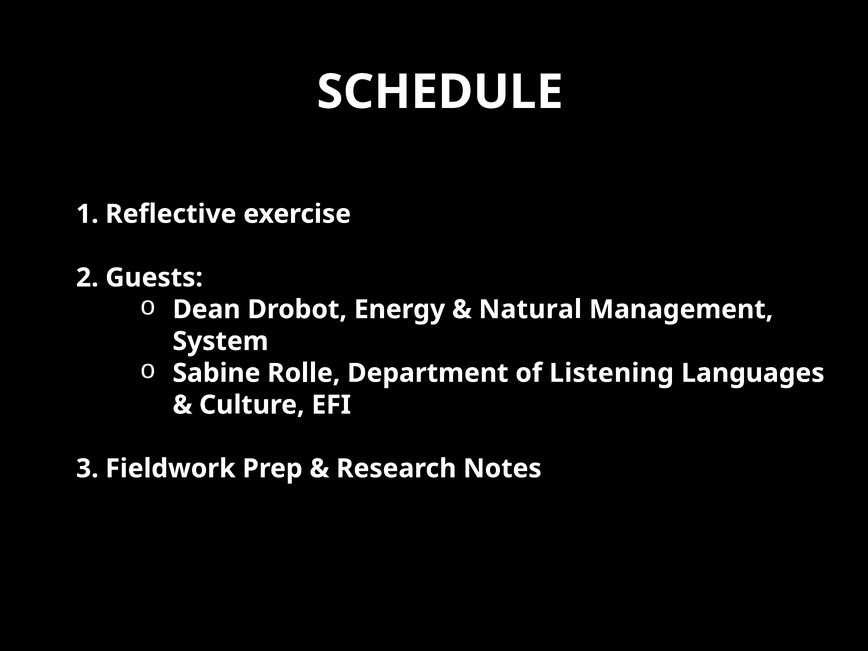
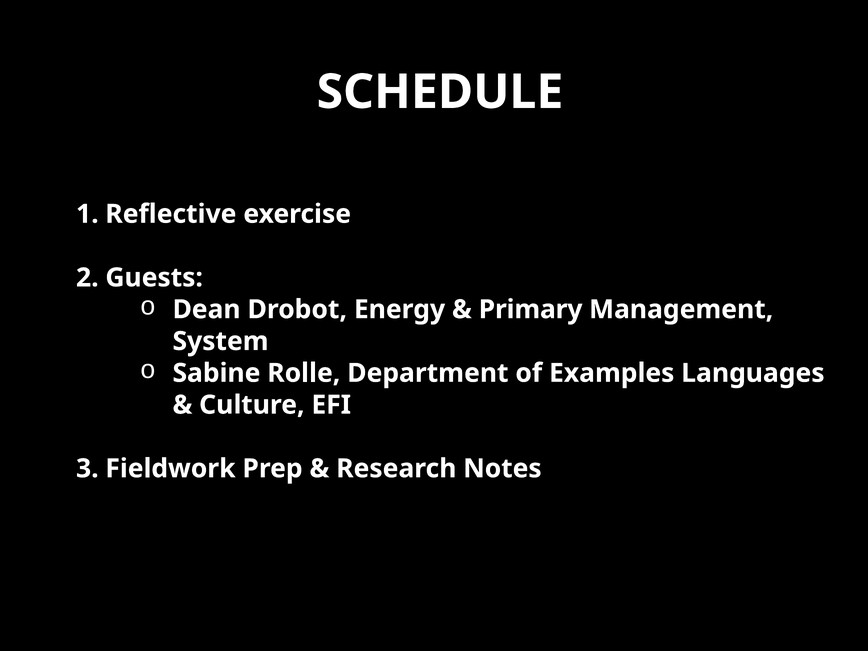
Natural: Natural -> Primary
Listening: Listening -> Examples
